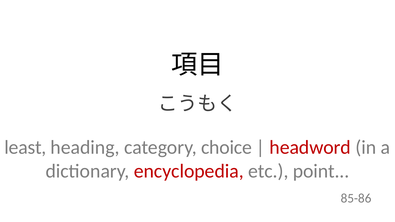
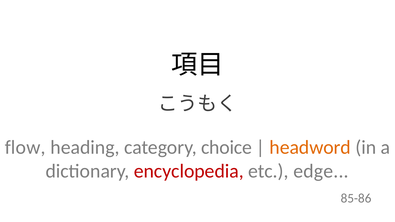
least: least -> flow
headword colour: red -> orange
point: point -> edge
